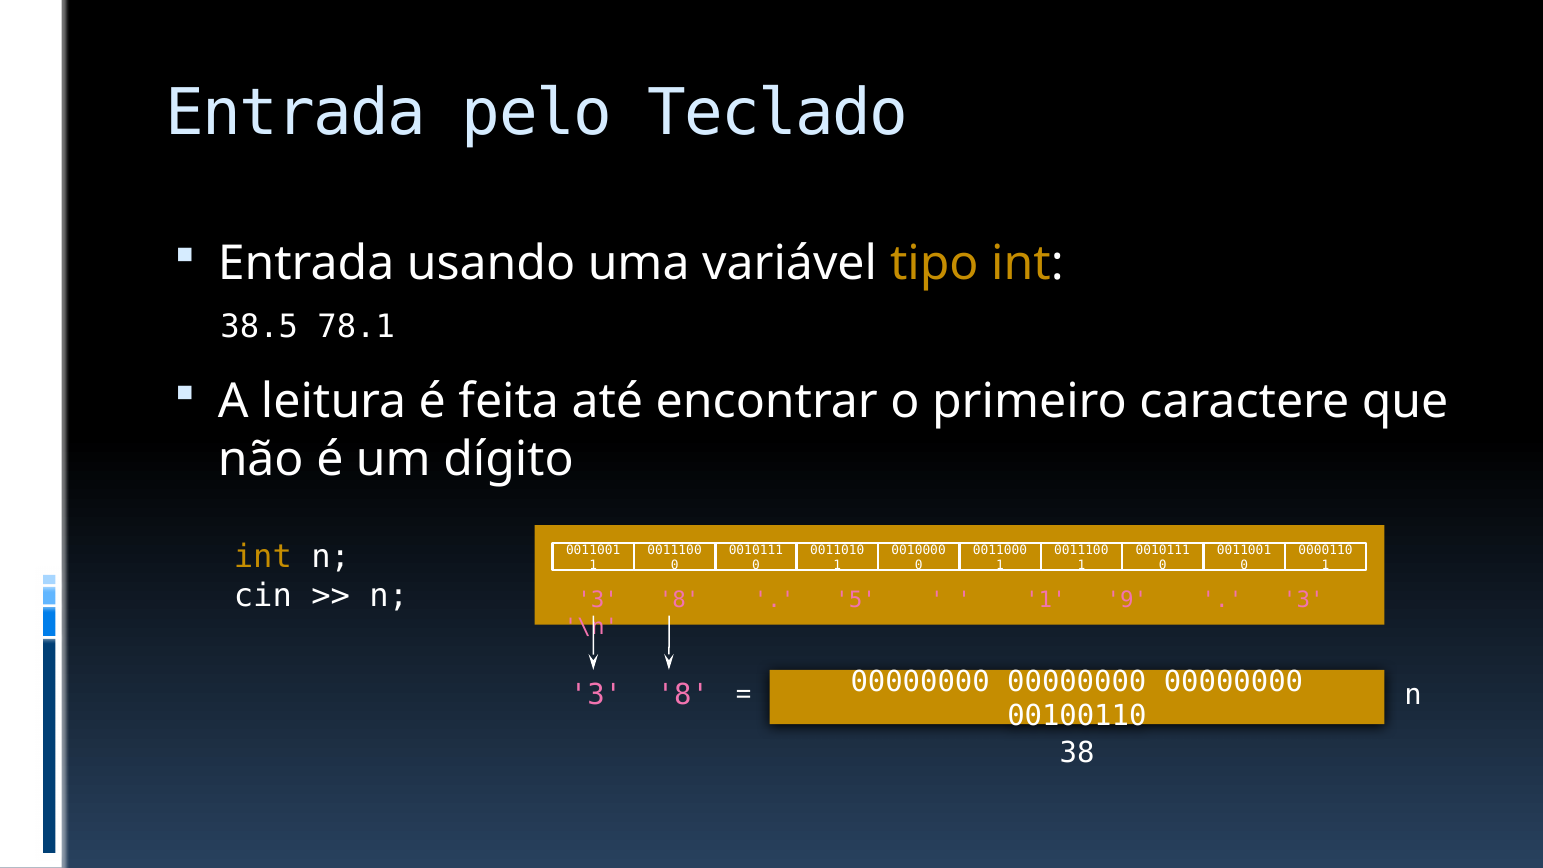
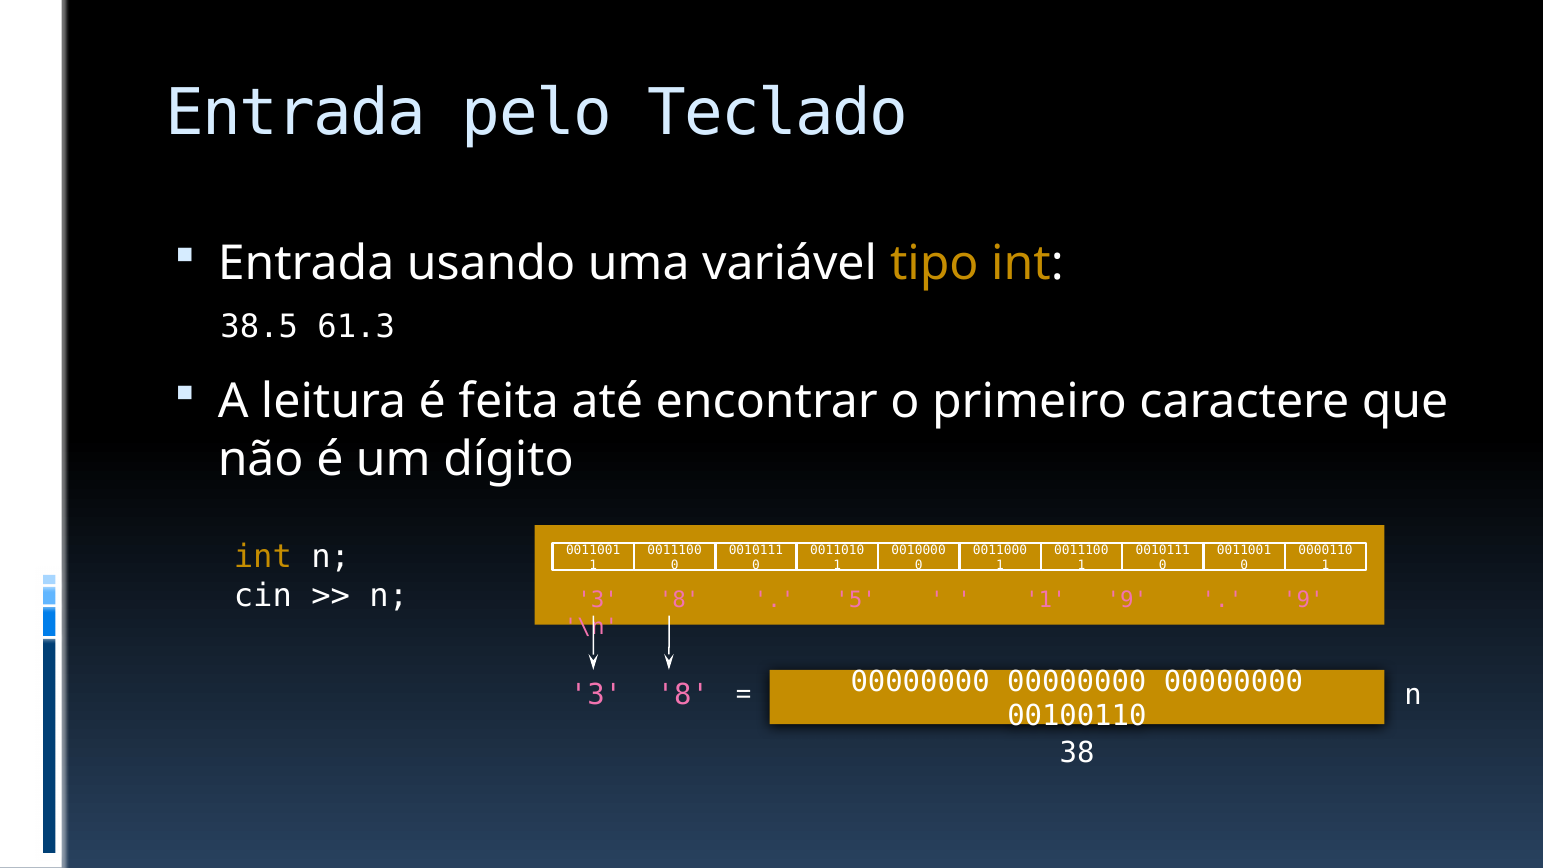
78.1: 78.1 -> 61.3
3 at (1303, 600): 3 -> 9
